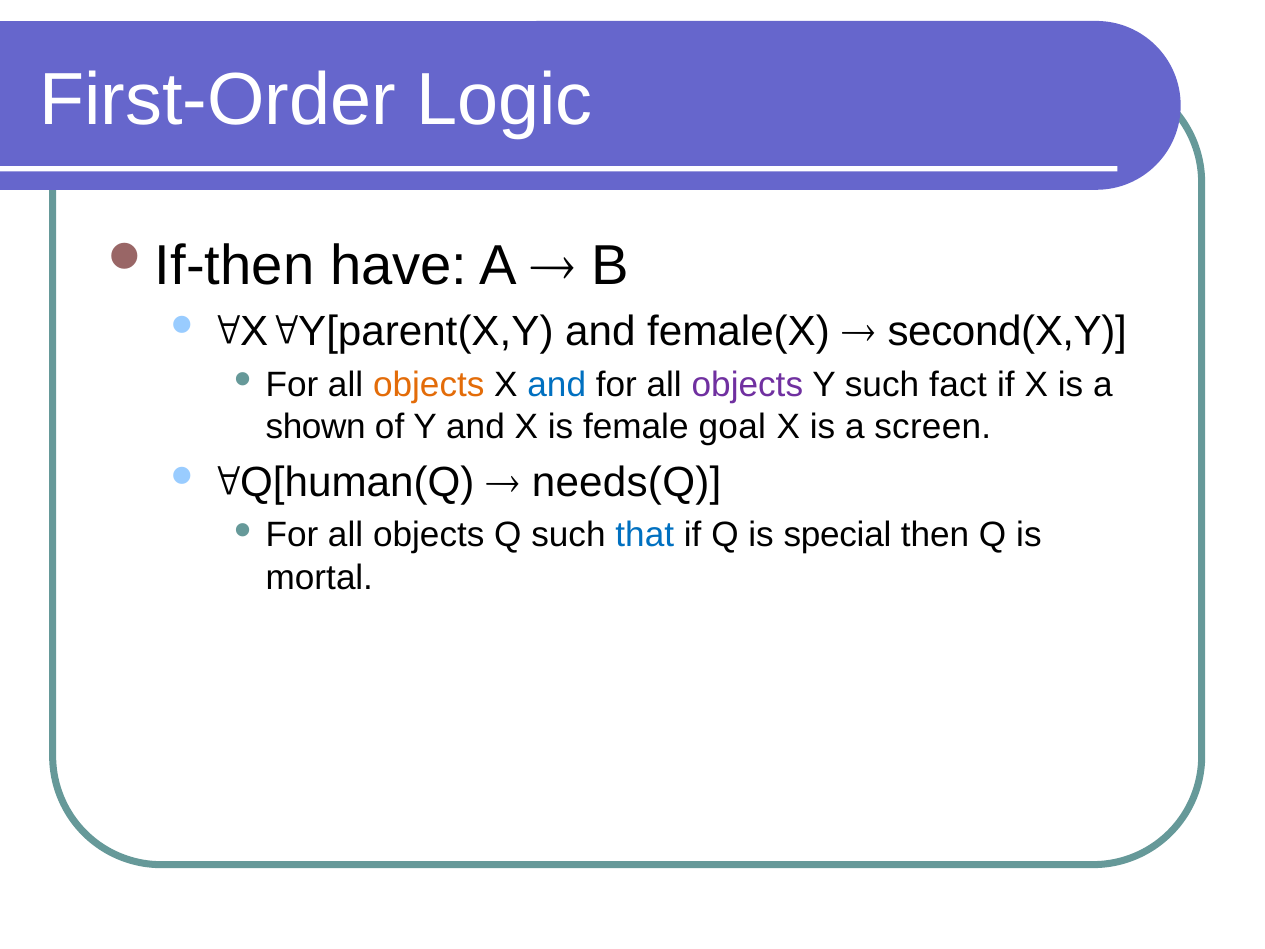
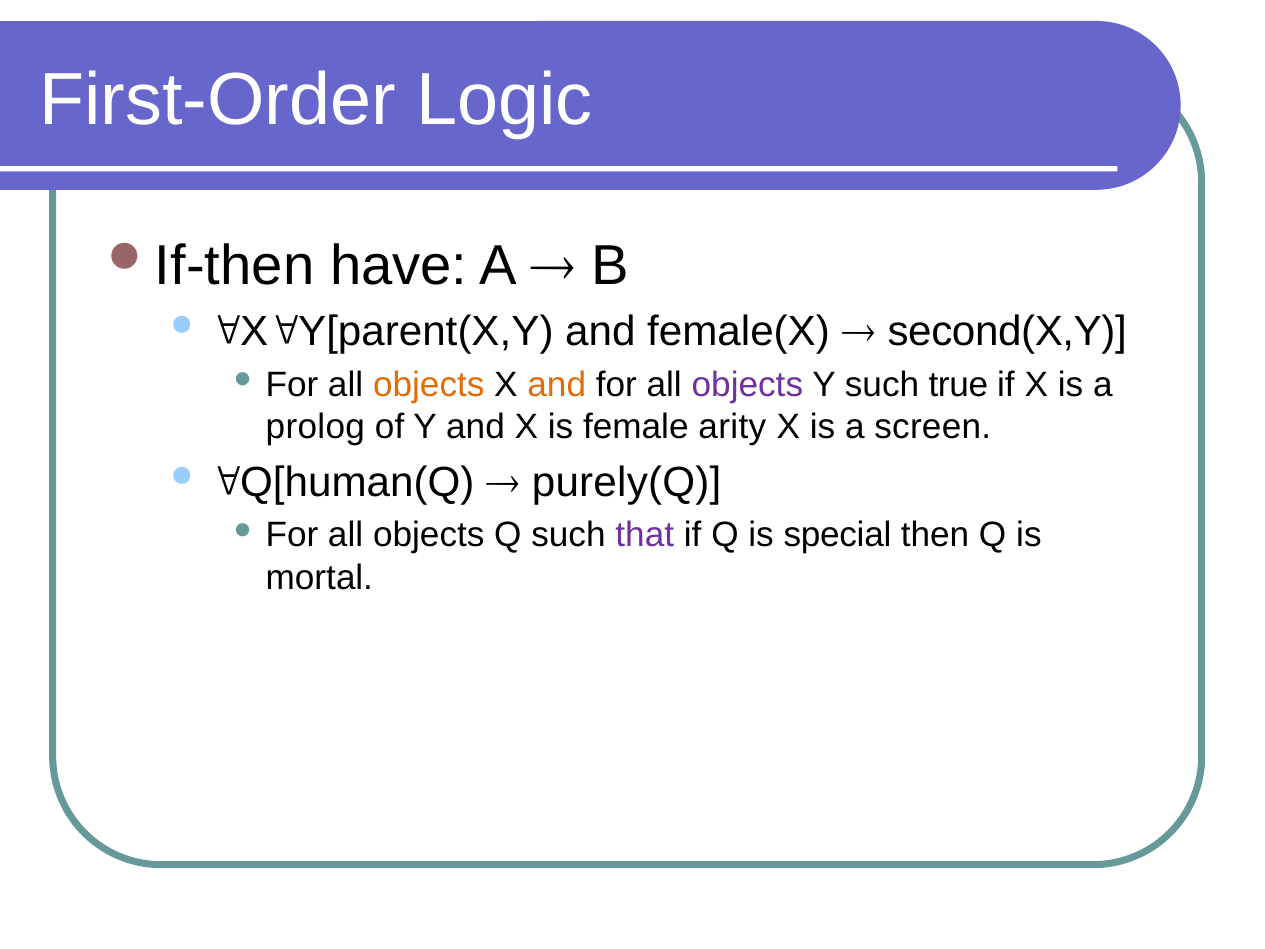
and at (557, 385) colour: blue -> orange
fact: fact -> true
shown: shown -> prolog
goal: goal -> arity
needs(Q: needs(Q -> purely(Q
that colour: blue -> purple
